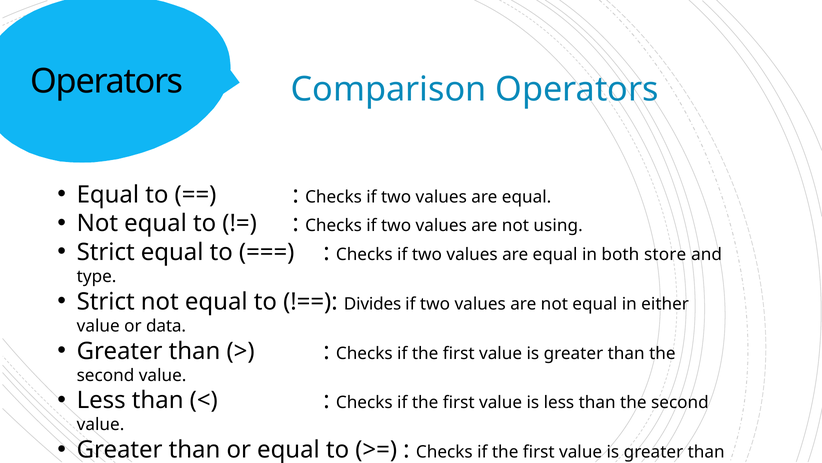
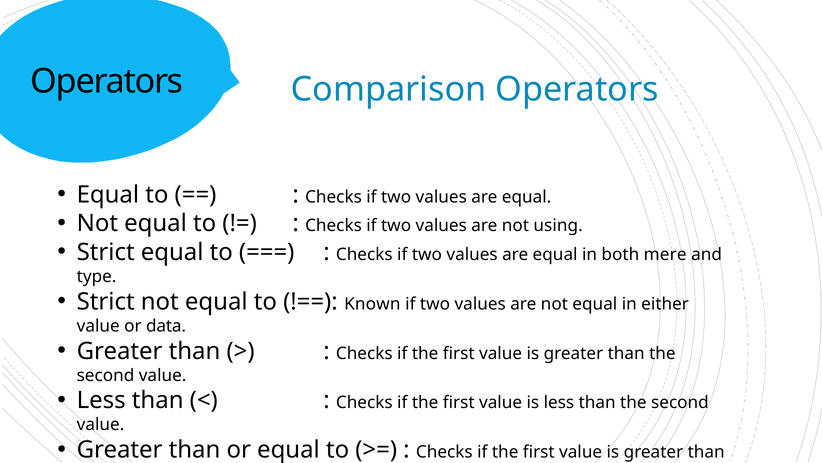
store: store -> mere
Divides: Divides -> Known
